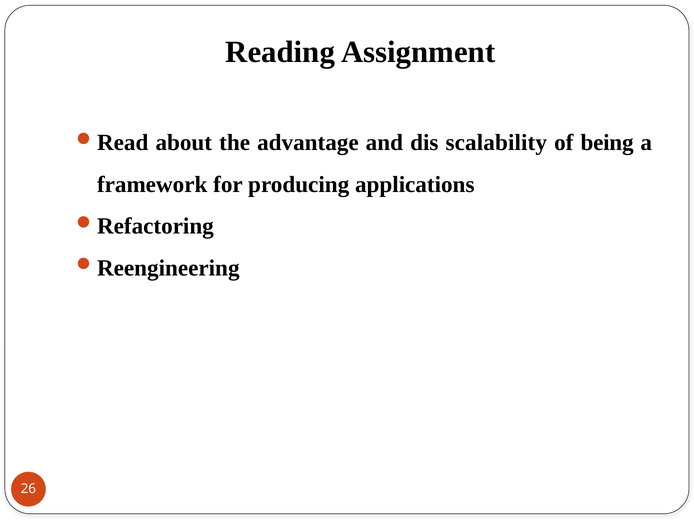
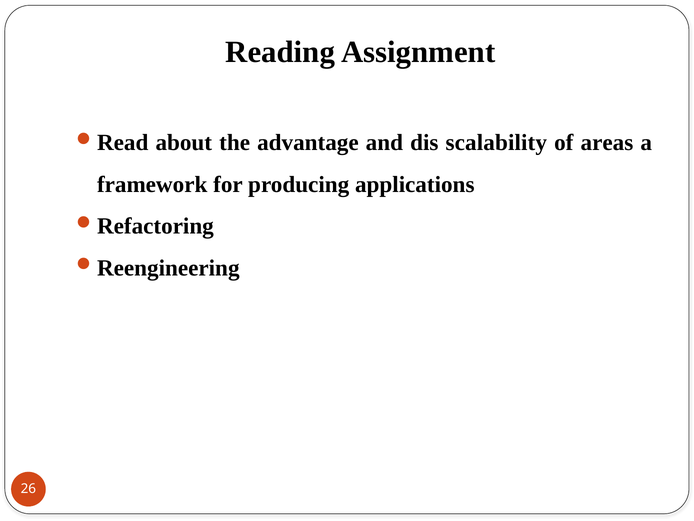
being: being -> areas
